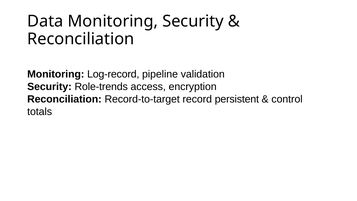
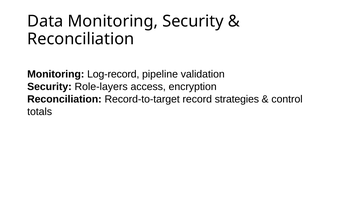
Role-trends: Role-trends -> Role-layers
persistent: persistent -> strategies
